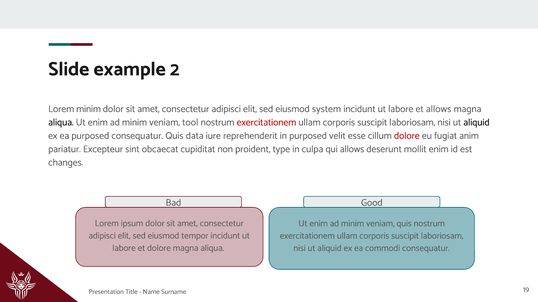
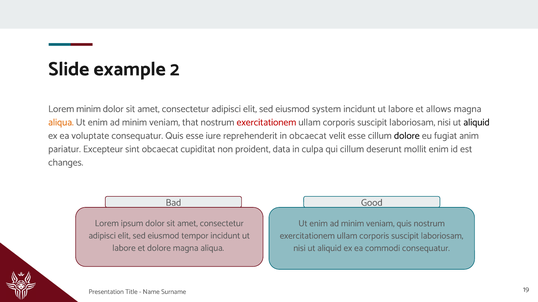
aliqua at (61, 122) colour: black -> orange
tool: tool -> that
ea purposed: purposed -> voluptate
Quis data: data -> esse
in purposed: purposed -> obcaecat
dolore at (407, 136) colour: red -> black
type: type -> data
qui allows: allows -> cillum
